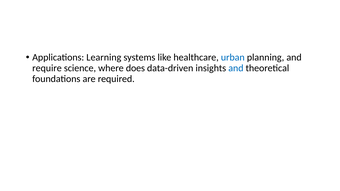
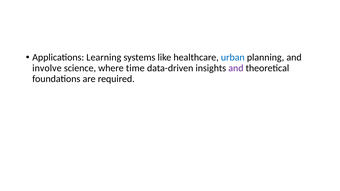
require: require -> involve
does: does -> time
and at (236, 68) colour: blue -> purple
